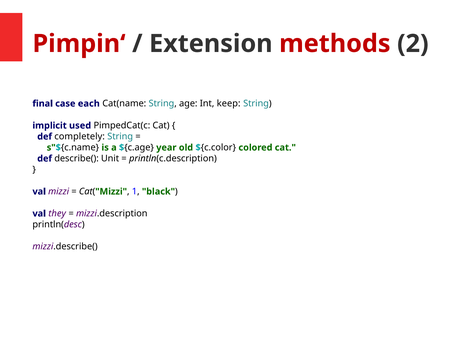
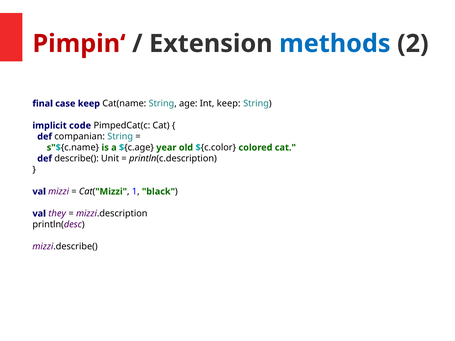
methods colour: red -> blue
case each: each -> keep
used: used -> code
completely: completely -> companian
